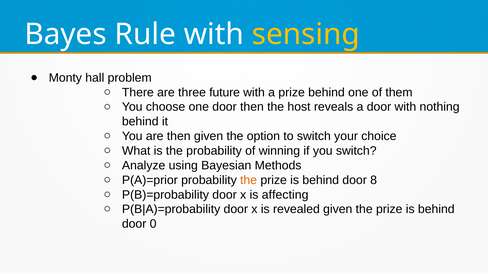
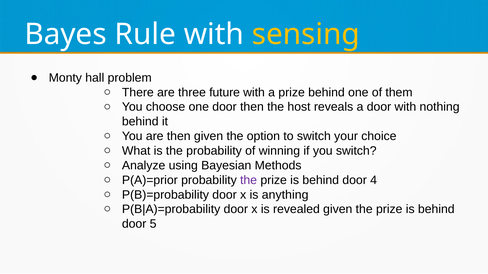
the at (249, 180) colour: orange -> purple
8: 8 -> 4
affecting: affecting -> anything
0: 0 -> 5
